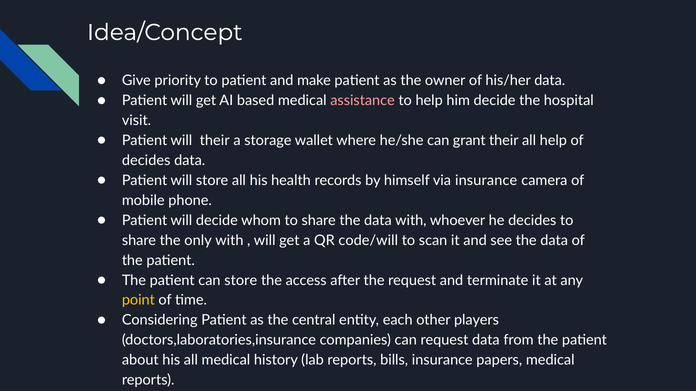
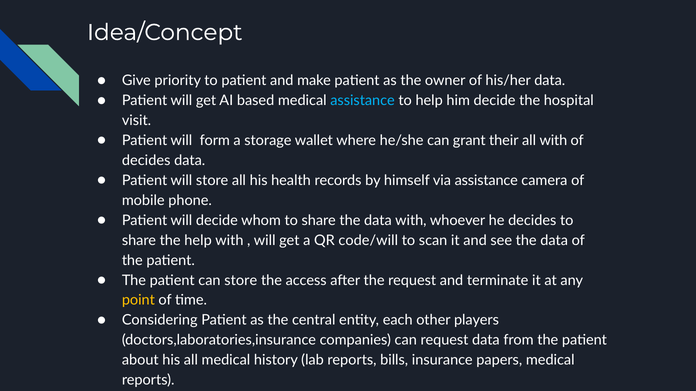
assistance at (363, 101) colour: pink -> light blue
will their: their -> form
all help: help -> with
via insurance: insurance -> assistance
the only: only -> help
